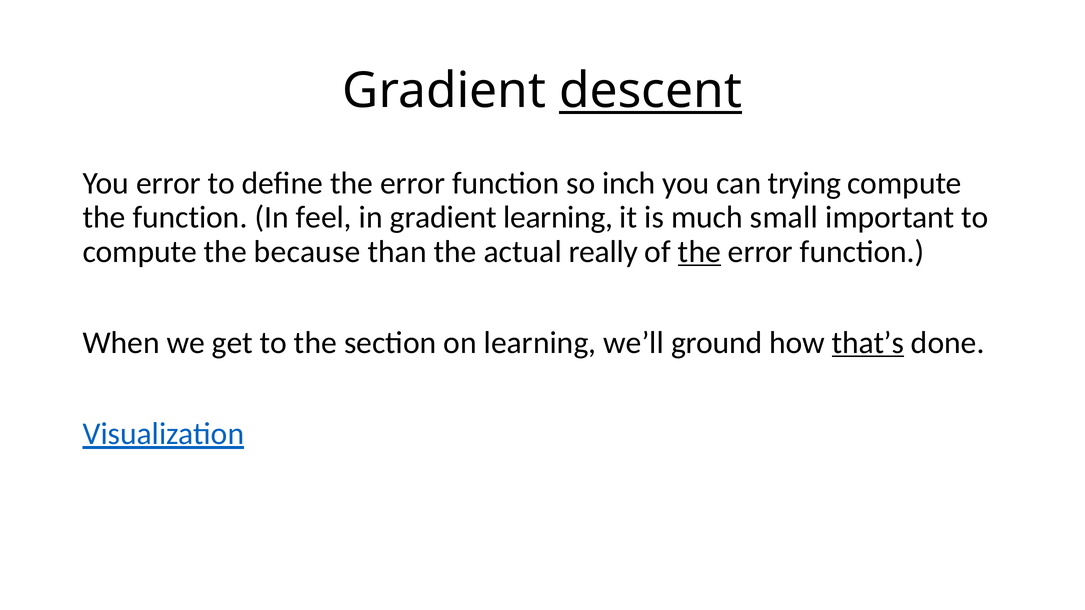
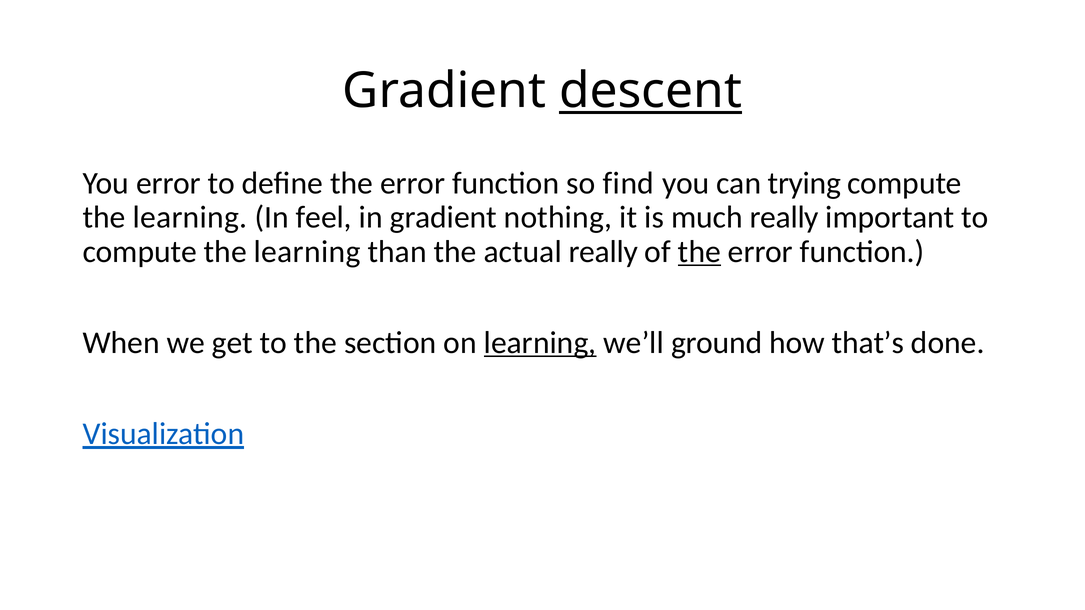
inch: inch -> find
function at (190, 218): function -> learning
gradient learning: learning -> nothing
much small: small -> really
because at (307, 252): because -> learning
learning at (540, 343) underline: none -> present
that’s underline: present -> none
